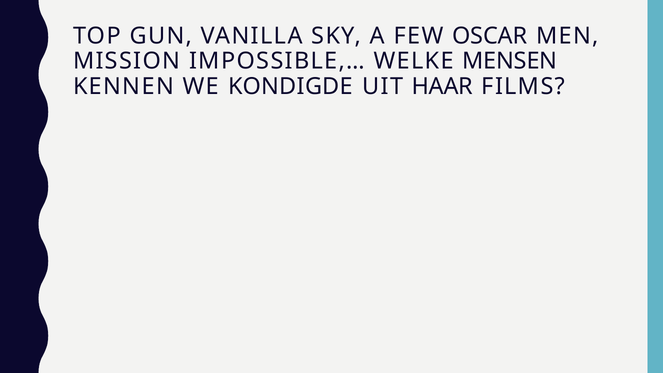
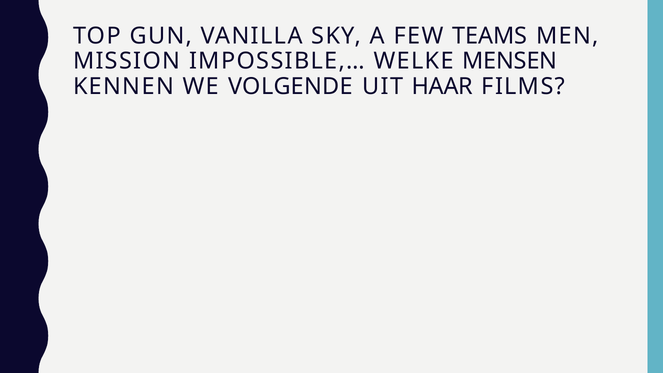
OSCAR: OSCAR -> TEAMS
KONDIGDE: KONDIGDE -> VOLGENDE
